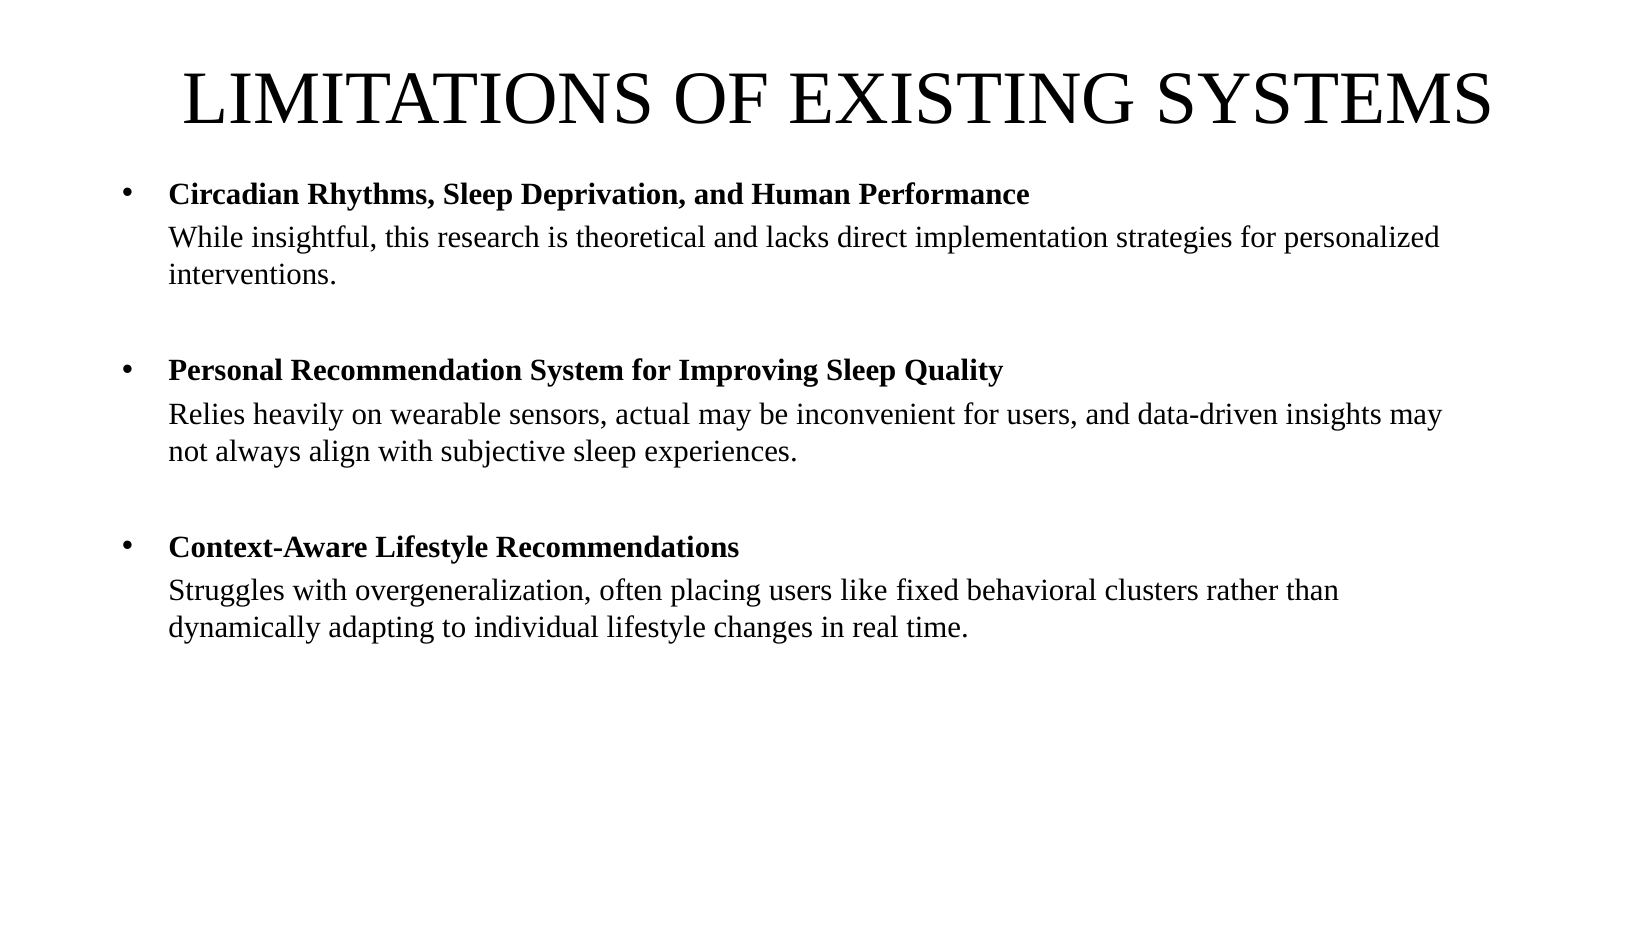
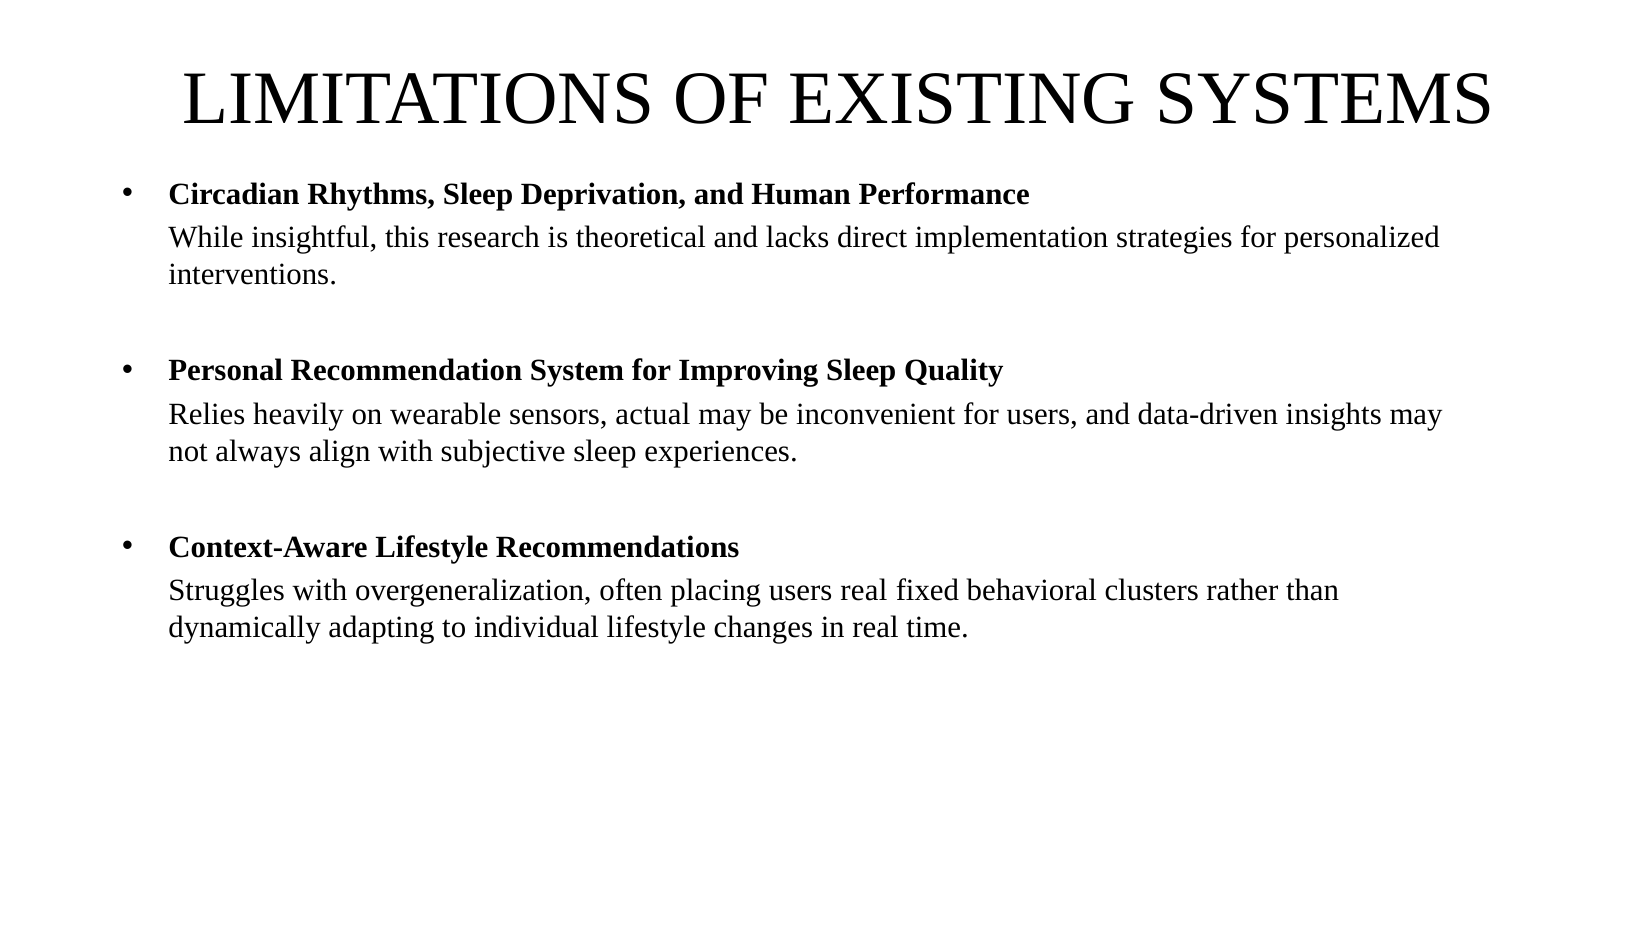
users like: like -> real
